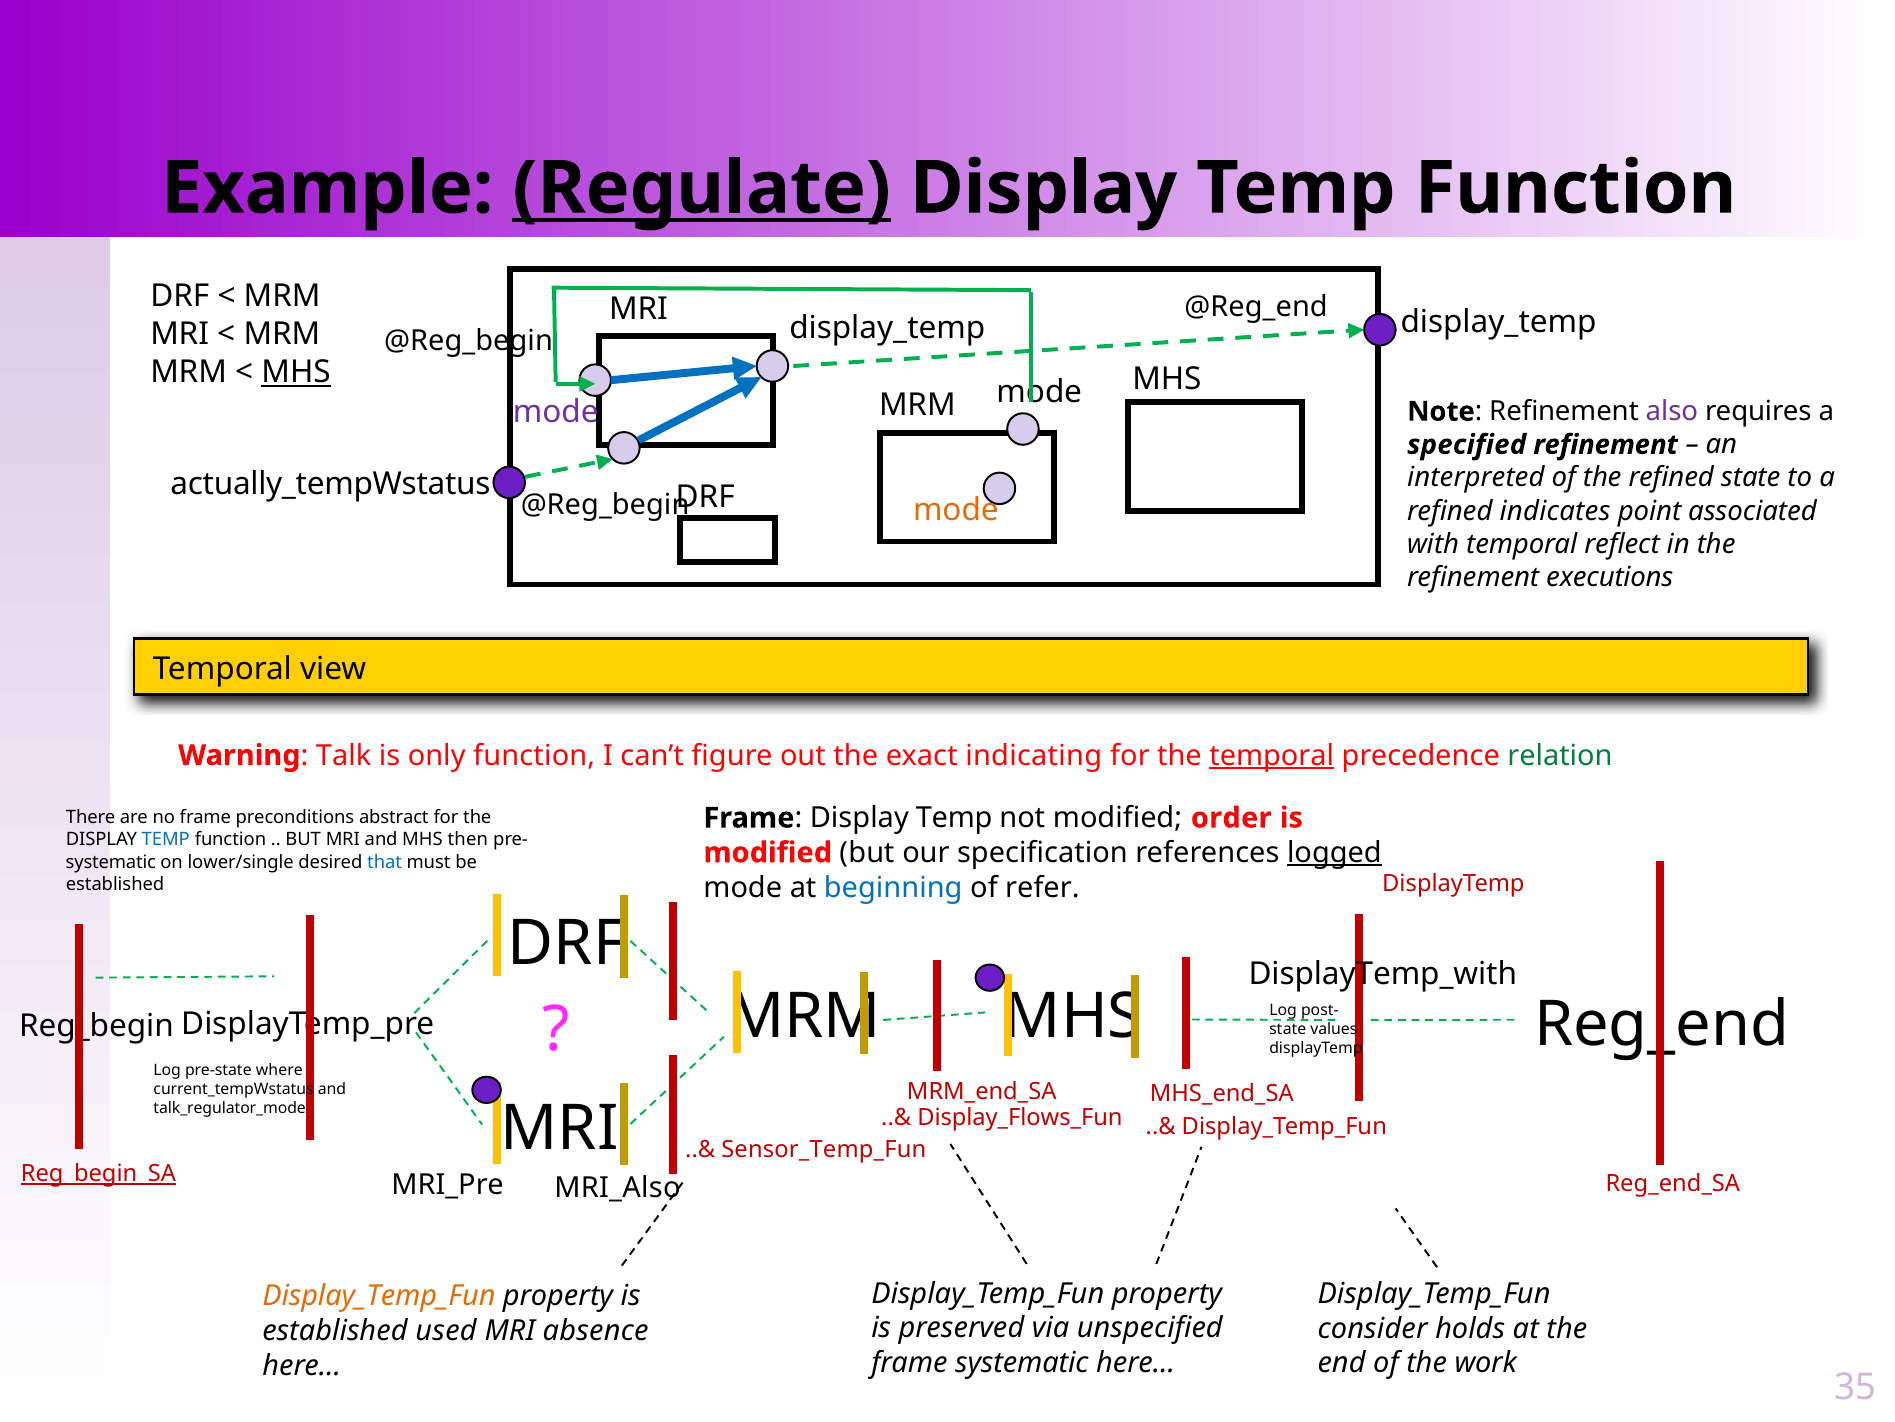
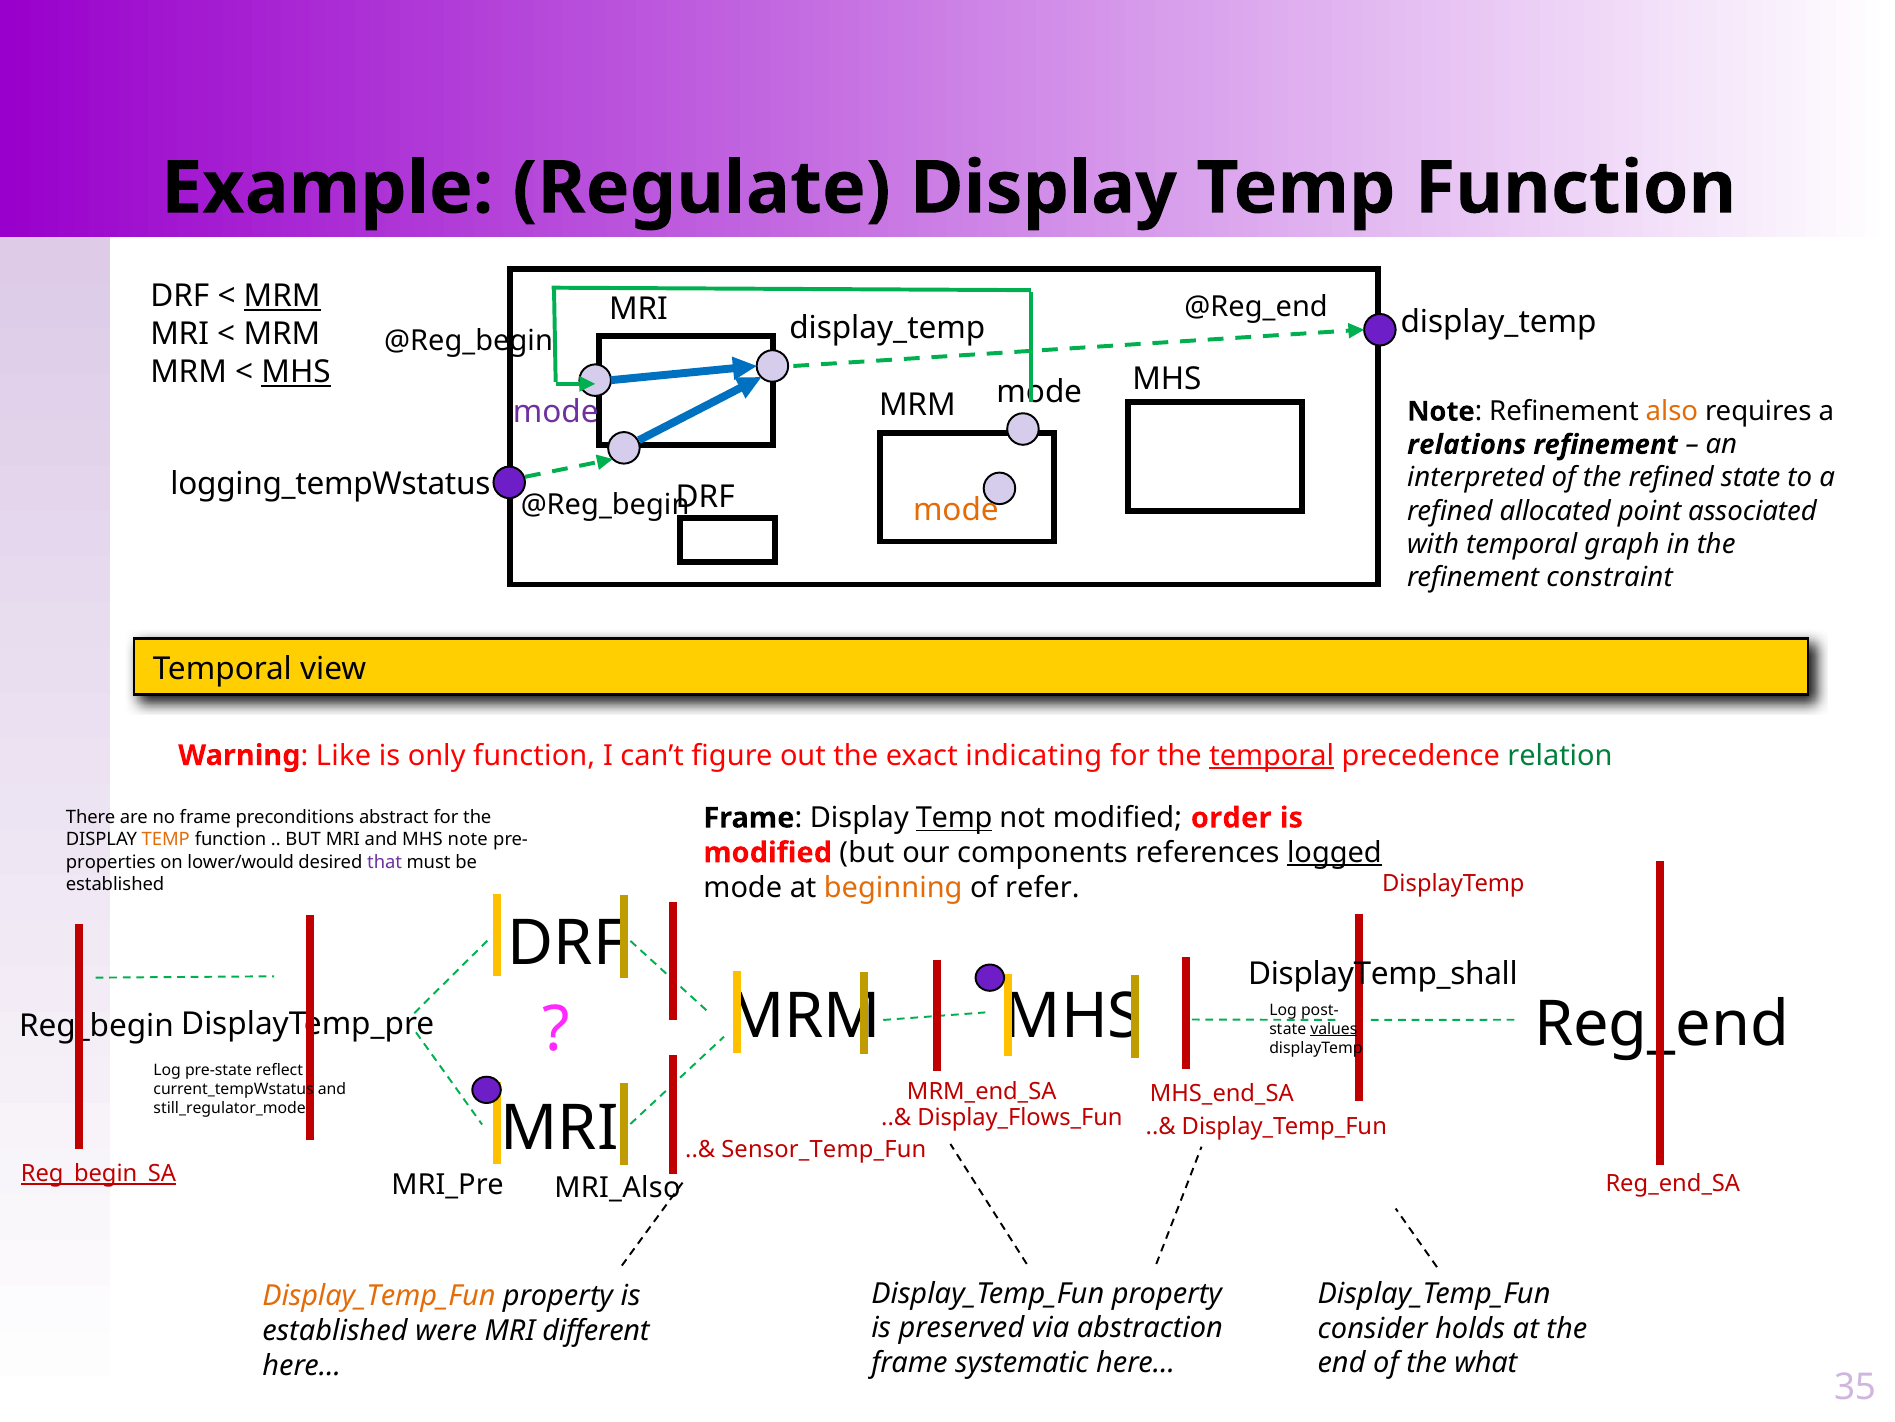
Regulate underline: present -> none
MRM at (282, 296) underline: none -> present
also colour: purple -> orange
specified: specified -> relations
actually_tempWstatus: actually_tempWstatus -> logging_tempWstatus
indicates: indicates -> allocated
reflect: reflect -> graph
executions: executions -> constraint
Talk: Talk -> Like
Temp at (954, 818) underline: none -> present
TEMP at (166, 839) colour: blue -> orange
MHS then: then -> note
specification: specification -> components
systematic at (111, 862): systematic -> properties
lower/single: lower/single -> lower/would
that colour: blue -> purple
beginning colour: blue -> orange
DisplayTemp_with: DisplayTemp_with -> DisplayTemp_shall
values underline: none -> present
where: where -> reflect
talk_regulator_mode: talk_regulator_mode -> still_regulator_mode
unspecified: unspecified -> abstraction
used: used -> were
absence: absence -> different
work: work -> what
